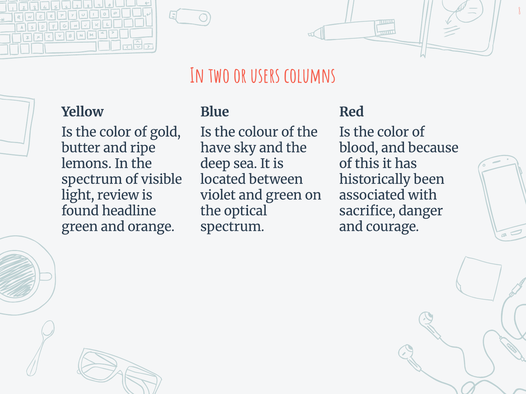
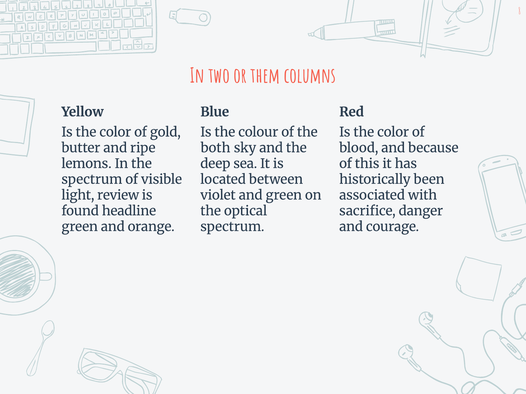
users: users -> them
have: have -> both
